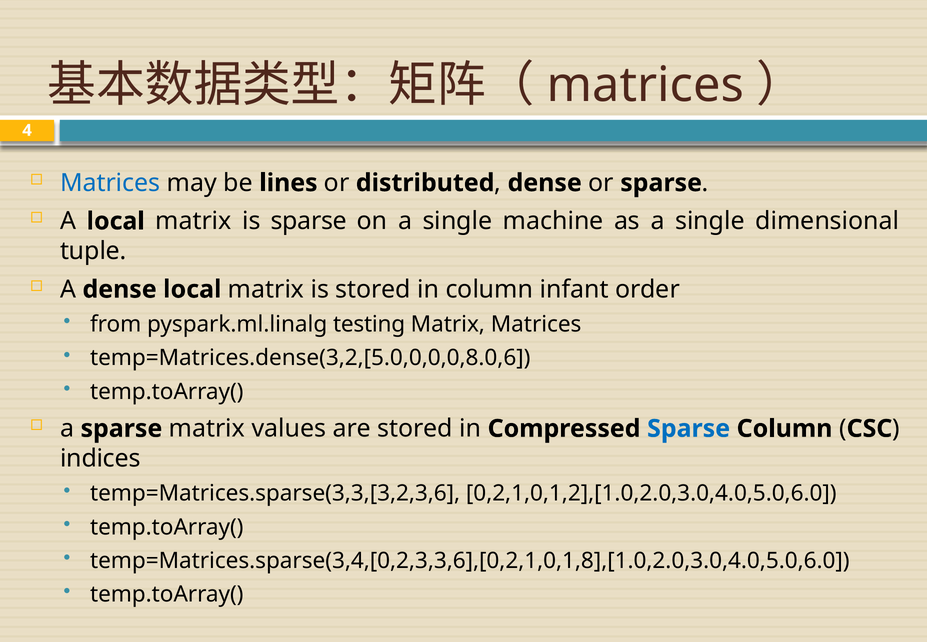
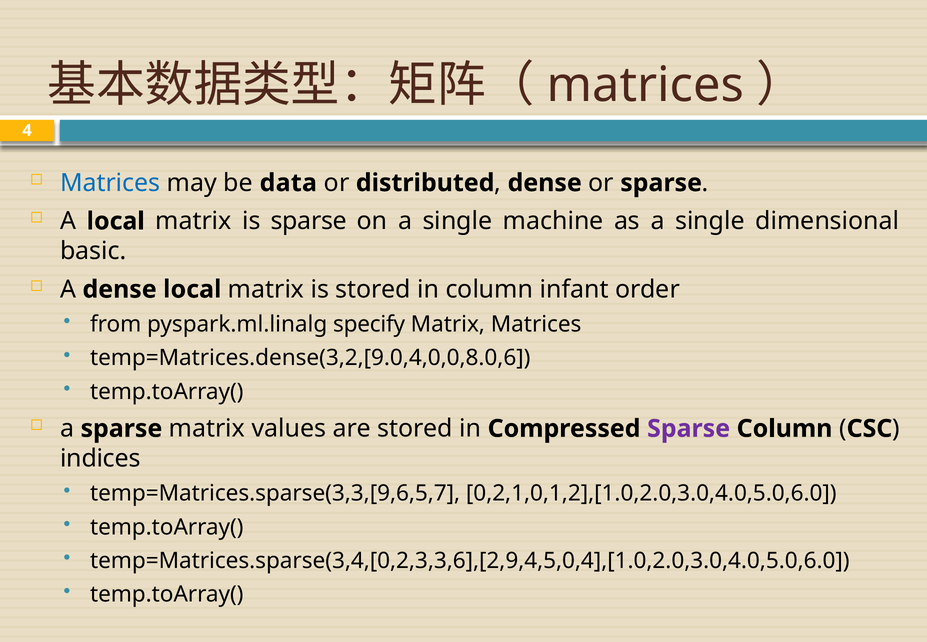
lines: lines -> data
tuple: tuple -> basic
testing: testing -> specify
temp=Matrices.dense(3,2,[5.0,0,0,0,8.0,6: temp=Matrices.dense(3,2,[5.0,0,0,0,8.0,6 -> temp=Matrices.dense(3,2,[9.0,4,0,0,8.0,6
Sparse at (689, 428) colour: blue -> purple
temp=Matrices.sparse(3,3,[3,2,3,6: temp=Matrices.sparse(3,3,[3,2,3,6 -> temp=Matrices.sparse(3,3,[9,6,5,7
temp=Matrices.sparse(3,4,[0,2,3,3,6],[0,2,1,0,1,8],[1.0,2.0,3.0,4.0,5.0,6.0: temp=Matrices.sparse(3,4,[0,2,3,3,6],[0,2,1,0,1,8],[1.0,2.0,3.0,4.0,5.0,6.0 -> temp=Matrices.sparse(3,4,[0,2,3,3,6],[2,9,4,5,0,4],[1.0,2.0,3.0,4.0,5.0,6.0
